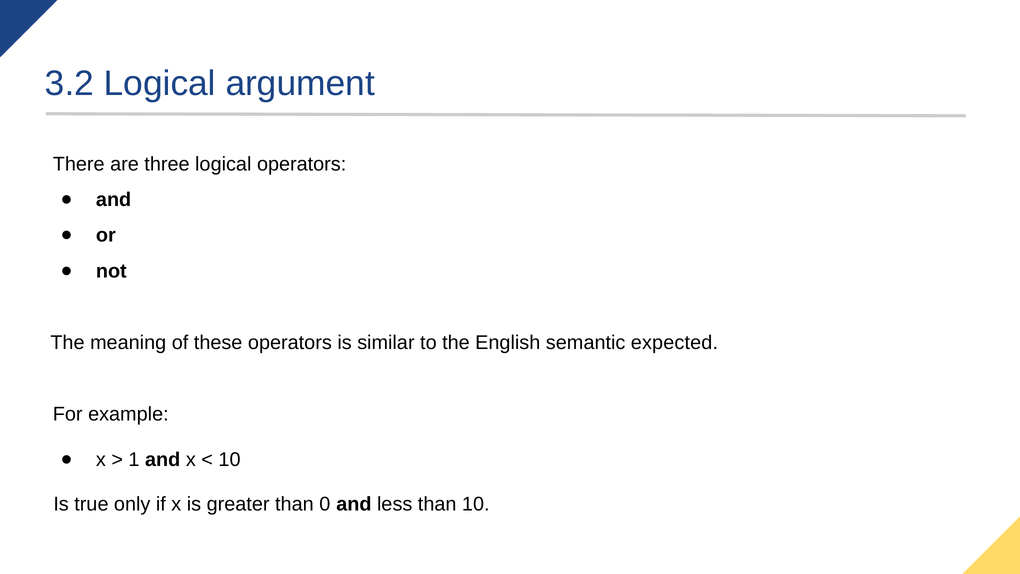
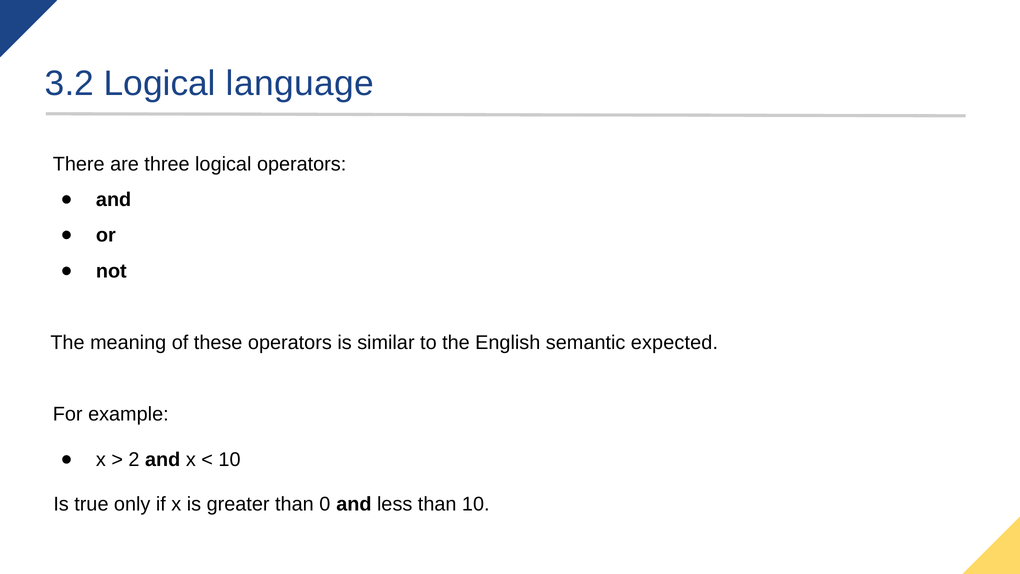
argument: argument -> language
1: 1 -> 2
